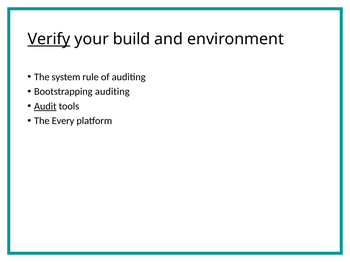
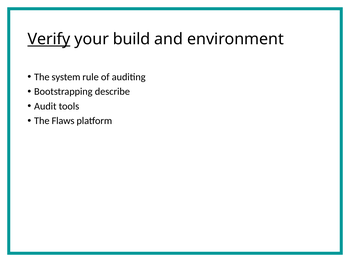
Bootstrapping auditing: auditing -> describe
Audit underline: present -> none
Every: Every -> Flaws
